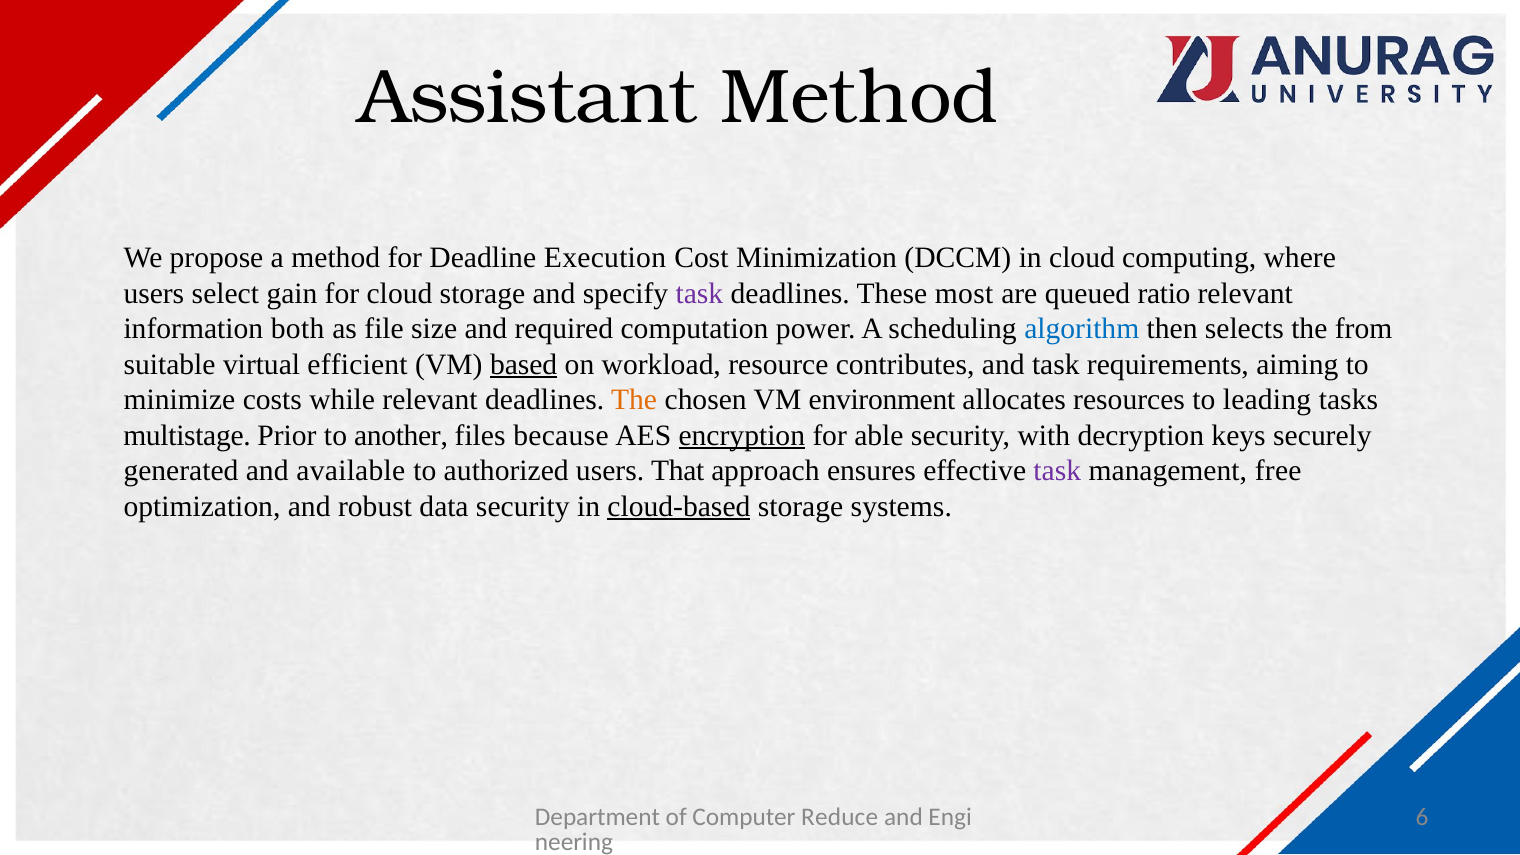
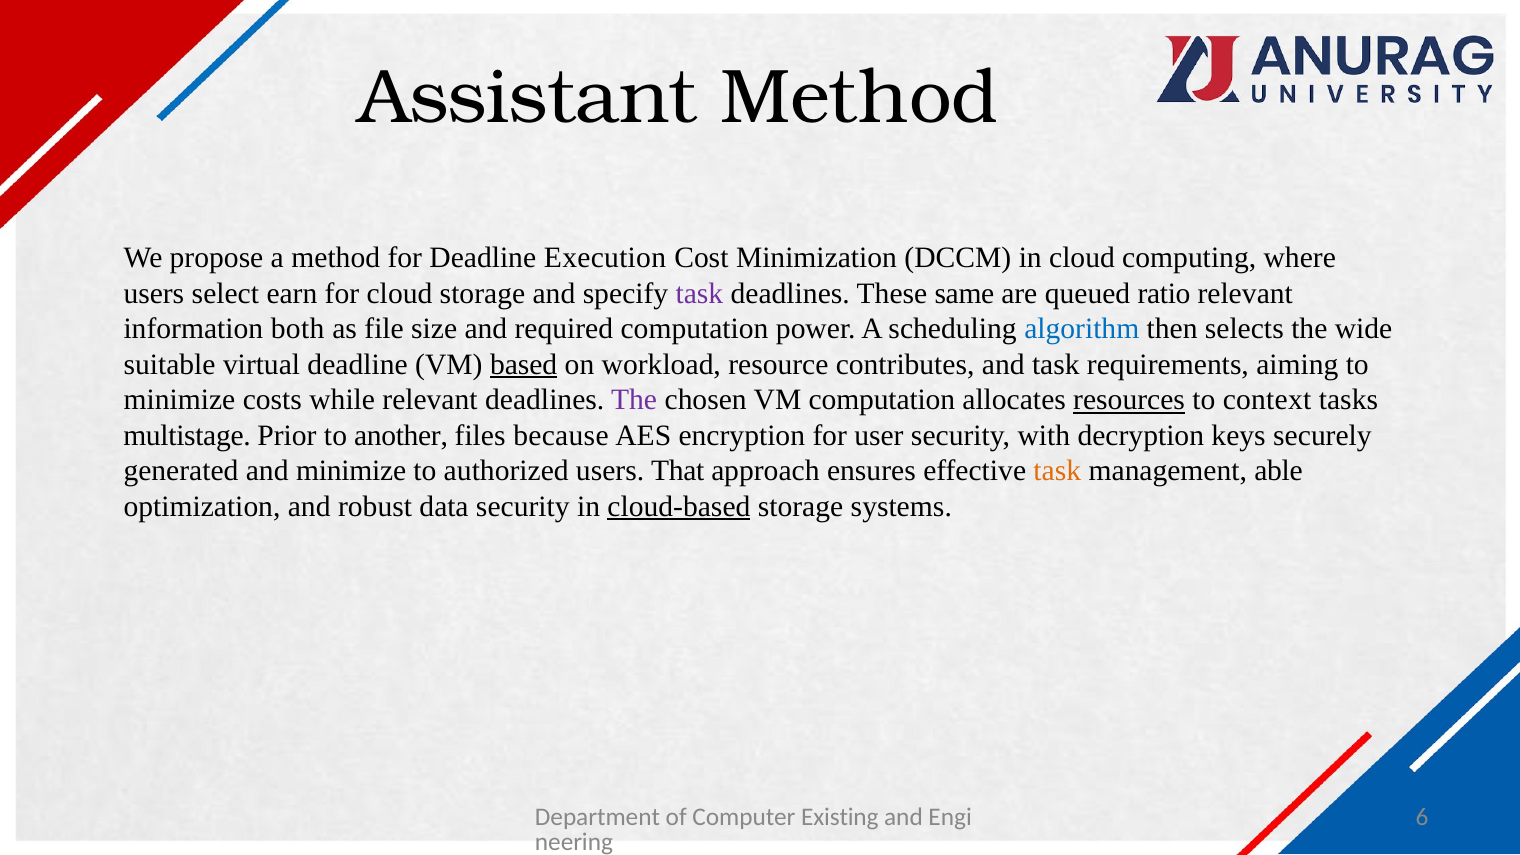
gain: gain -> earn
most: most -> same
from: from -> wide
virtual efficient: efficient -> deadline
The at (634, 400) colour: orange -> purple
VM environment: environment -> computation
resources underline: none -> present
leading: leading -> context
encryption underline: present -> none
able: able -> user
and available: available -> minimize
task at (1057, 471) colour: purple -> orange
free: free -> able
Reduce: Reduce -> Existing
